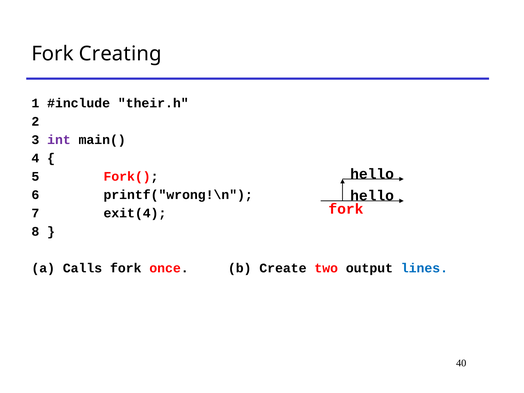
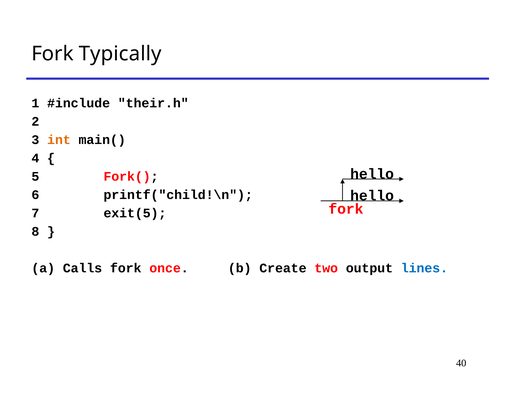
Creating: Creating -> Typically
int colour: purple -> orange
printf("wrong!\n: printf("wrong!\n -> printf("child!\n
exit(4: exit(4 -> exit(5
